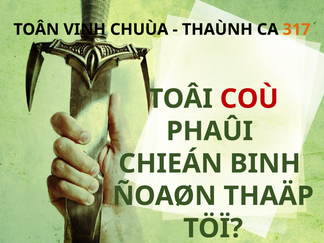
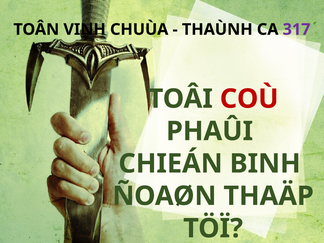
317 colour: orange -> purple
